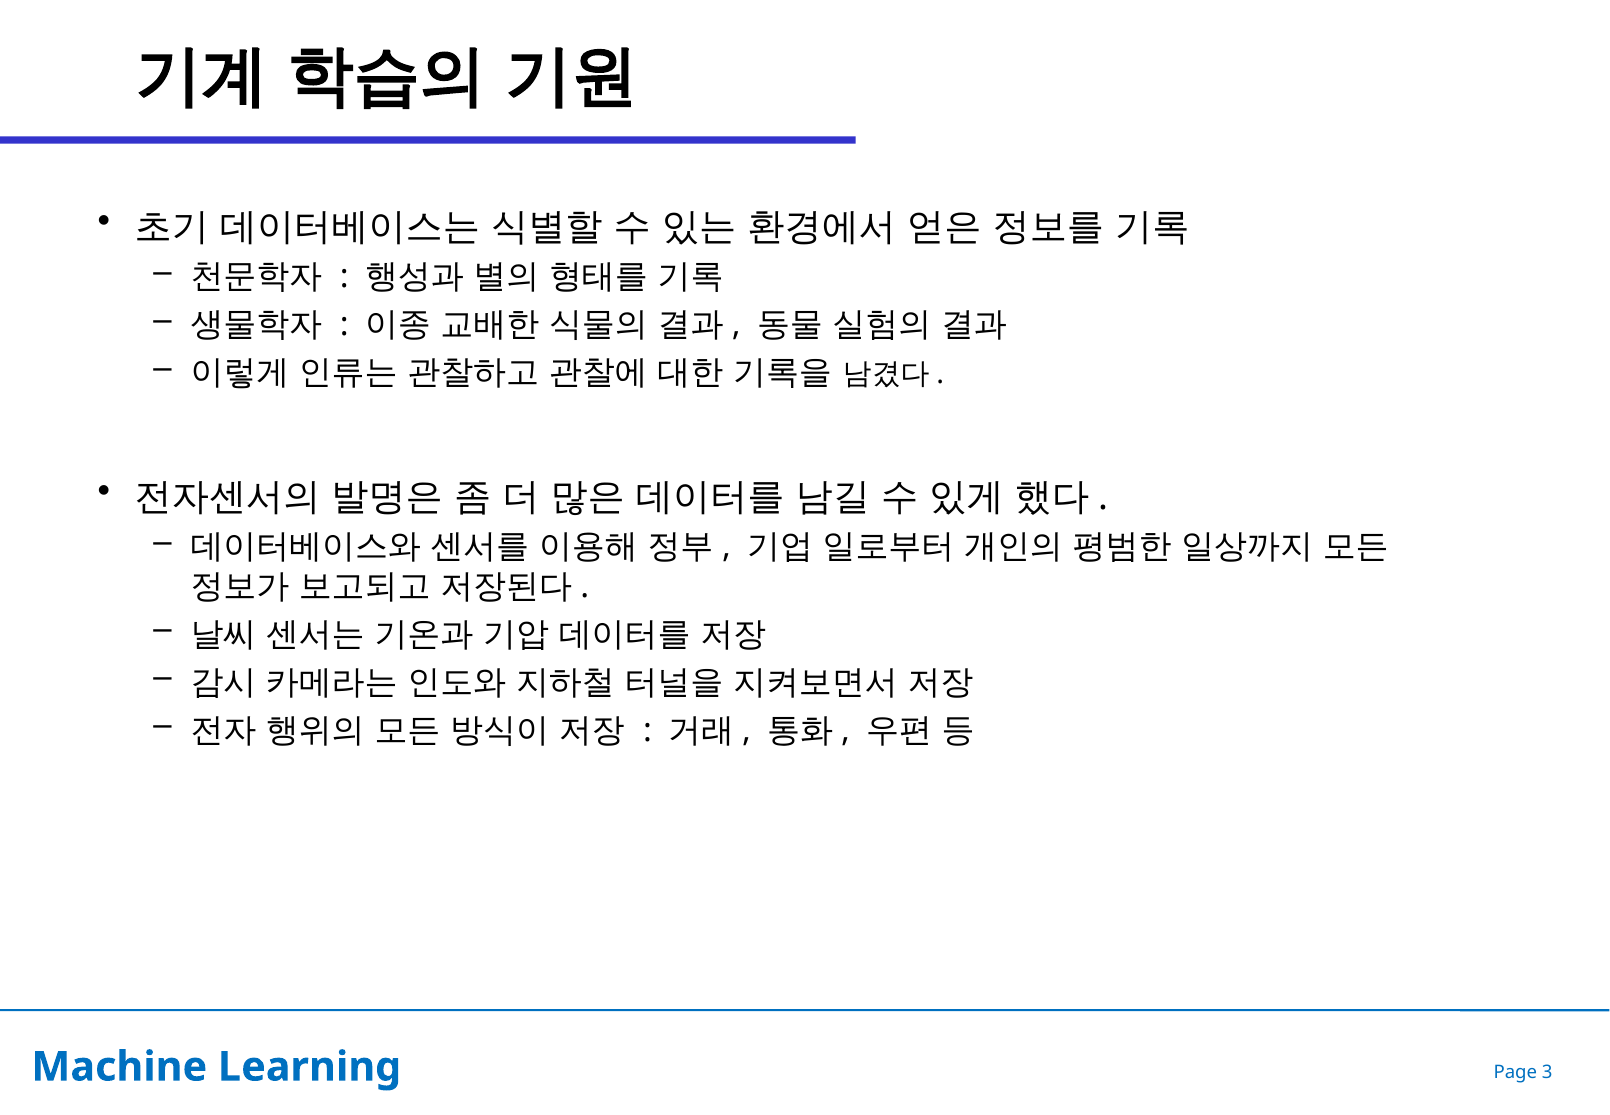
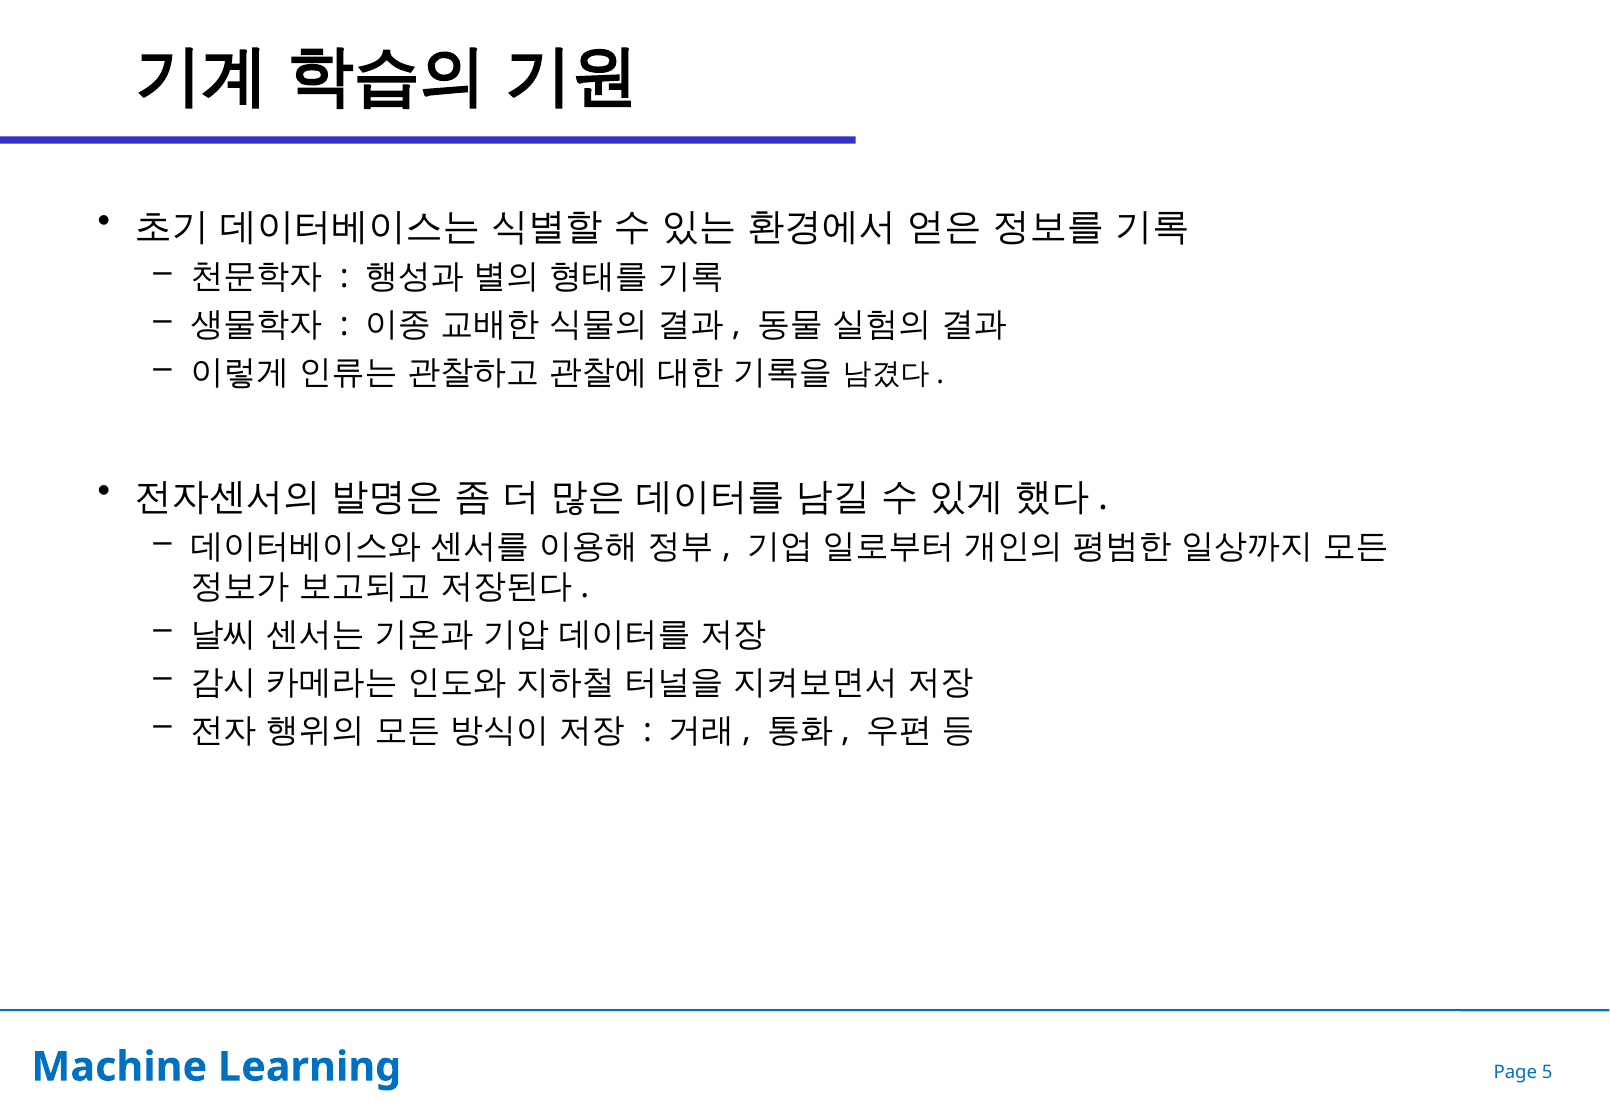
3: 3 -> 5
